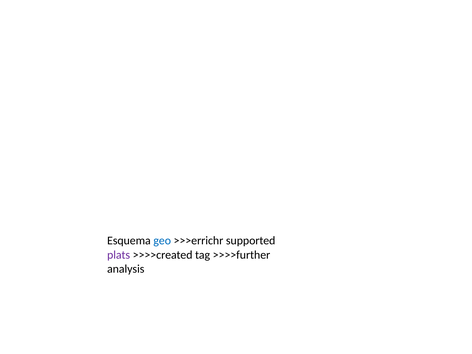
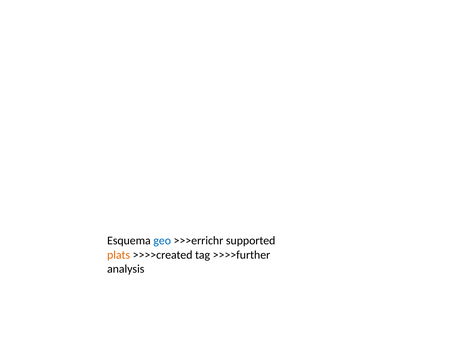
plats colour: purple -> orange
